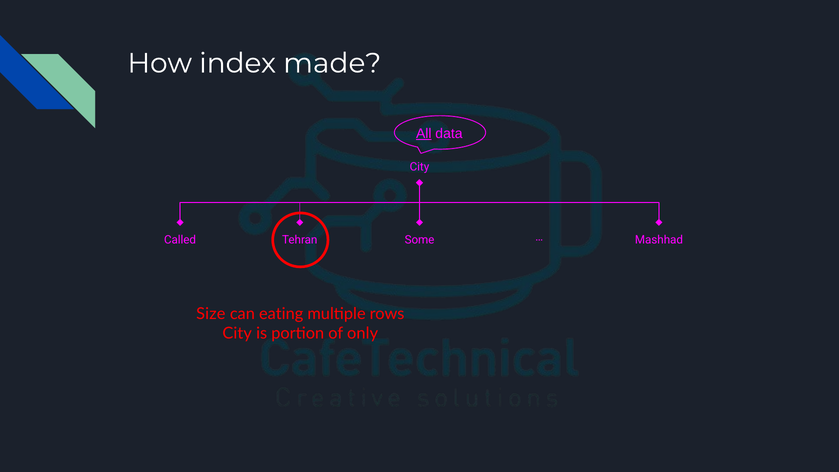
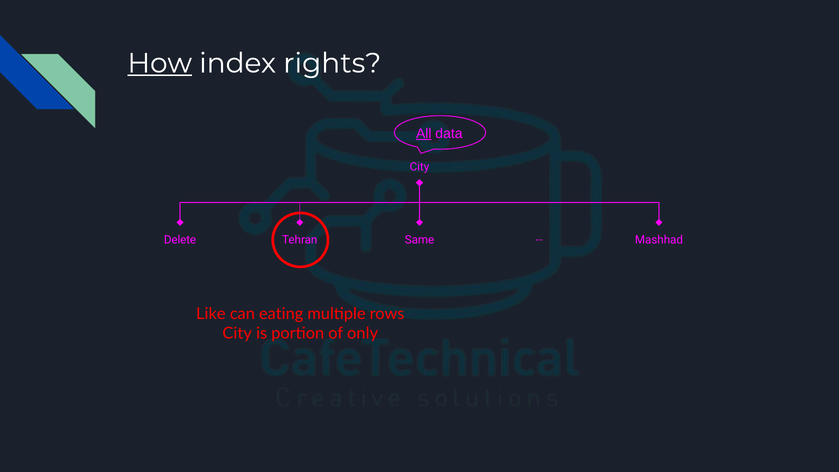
How underline: none -> present
made: made -> rights
Called: Called -> Delete
Some: Some -> Same
Size: Size -> Like
